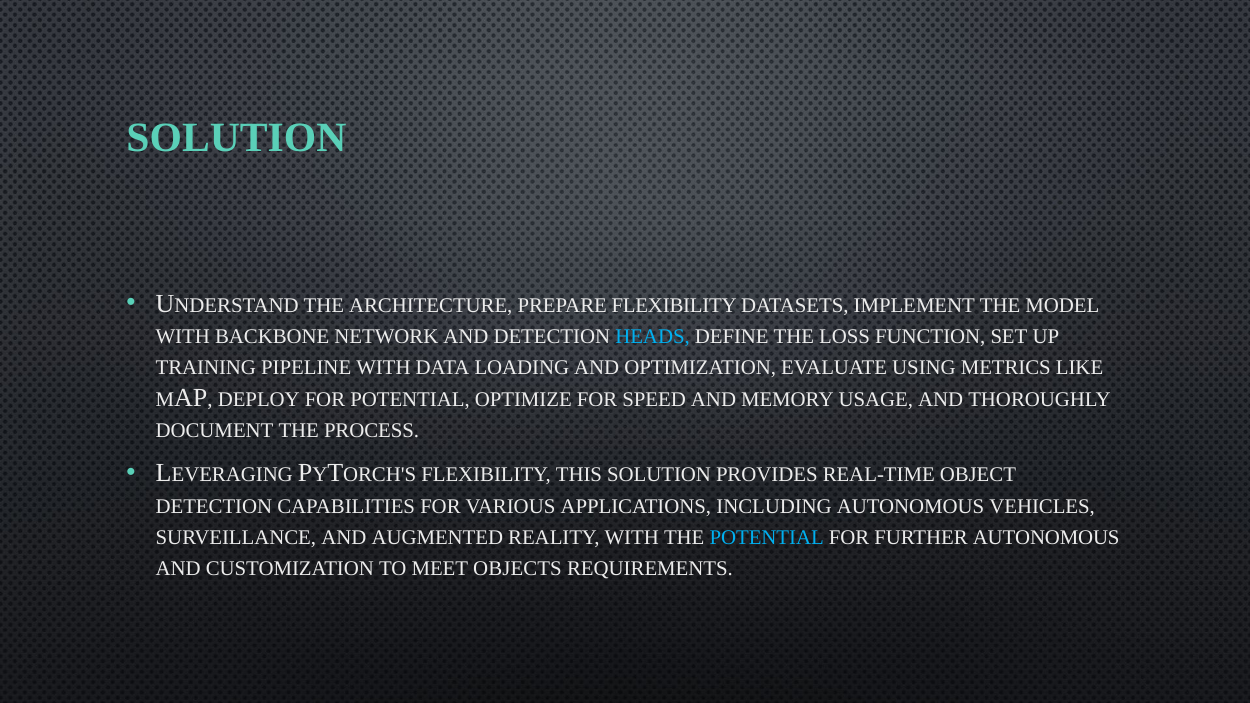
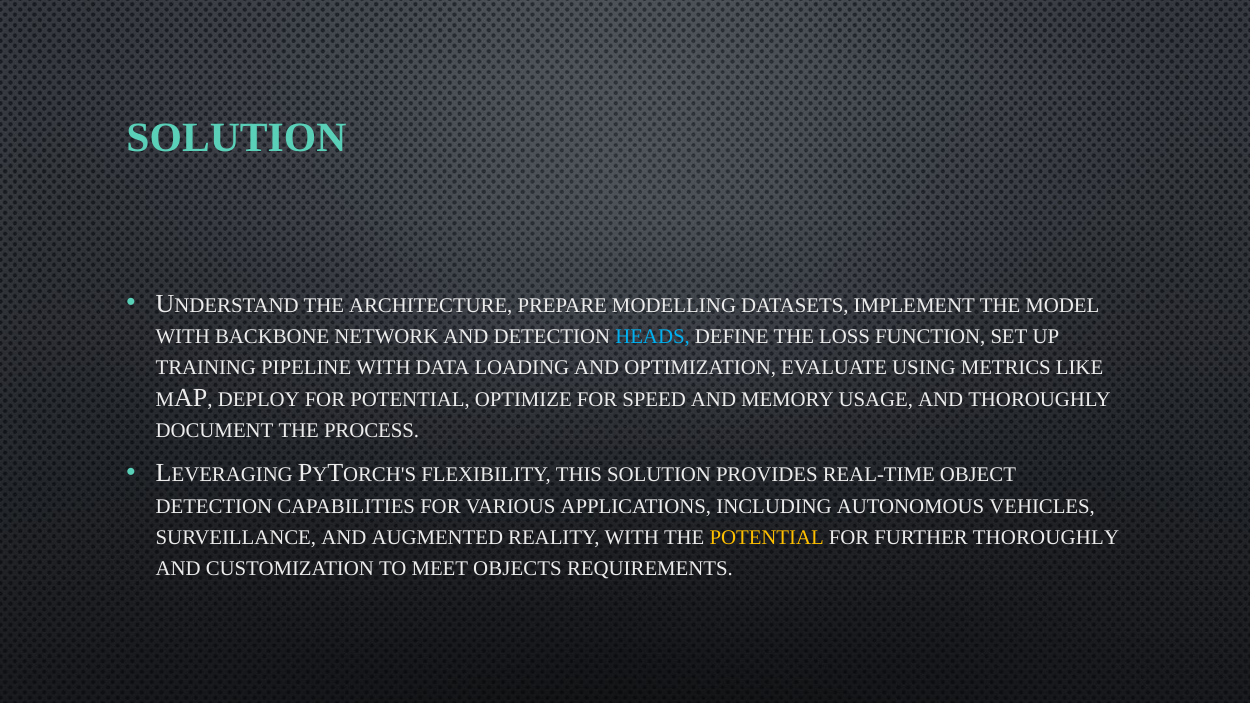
PREPARE FLEXIBILITY: FLEXIBILITY -> MODELLING
POTENTIAL at (767, 538) colour: light blue -> yellow
FURTHER AUTONOMOUS: AUTONOMOUS -> THOROUGHLY
